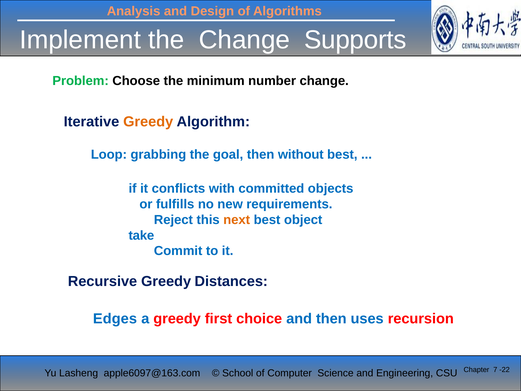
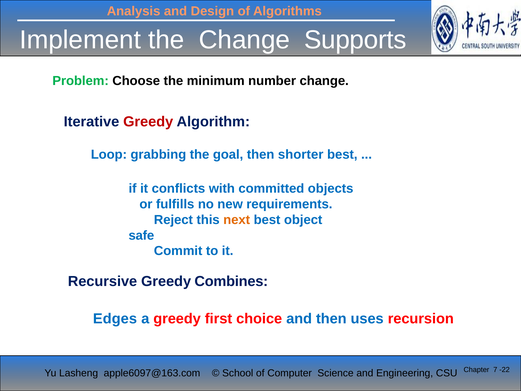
Greedy at (148, 121) colour: orange -> red
without: without -> shorter
take: take -> safe
Distances: Distances -> Combines
